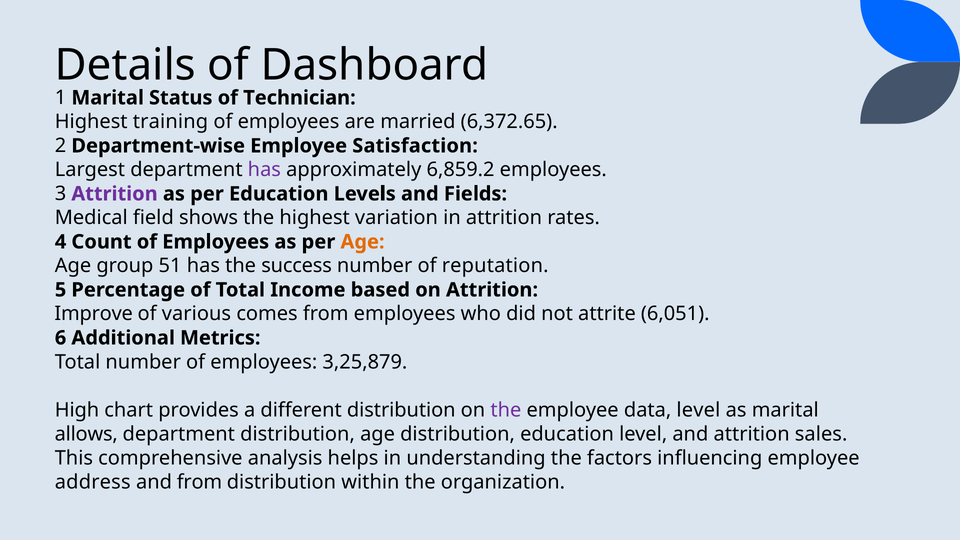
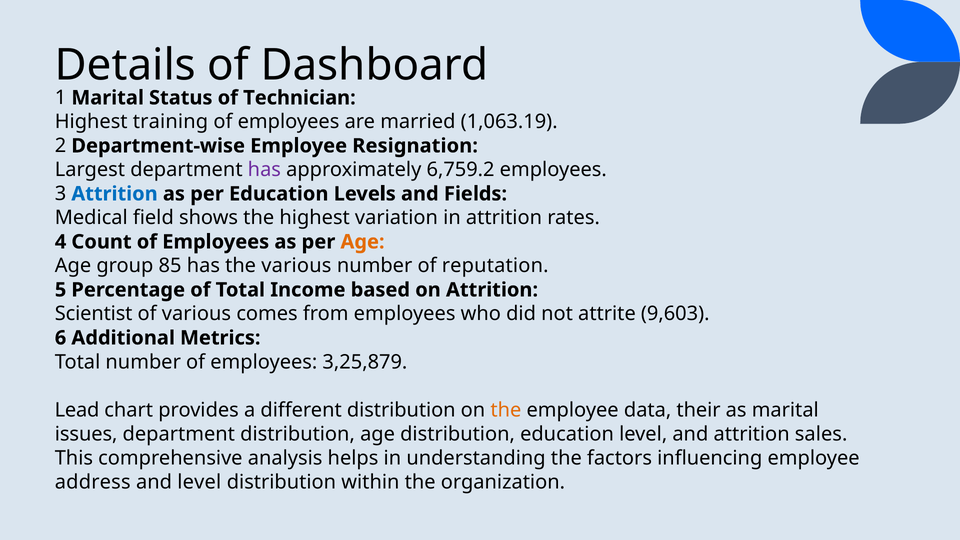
6,372.65: 6,372.65 -> 1,063.19
Satisfaction: Satisfaction -> Resignation
6,859.2: 6,859.2 -> 6,759.2
Attrition at (115, 194) colour: purple -> blue
51: 51 -> 85
the success: success -> various
Improve: Improve -> Scientist
6,051: 6,051 -> 9,603
High: High -> Lead
the at (506, 410) colour: purple -> orange
data level: level -> their
allows: allows -> issues
and from: from -> level
